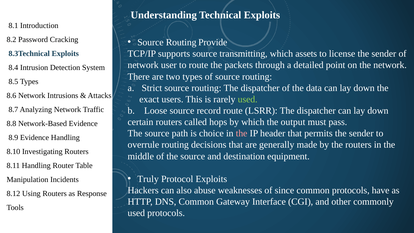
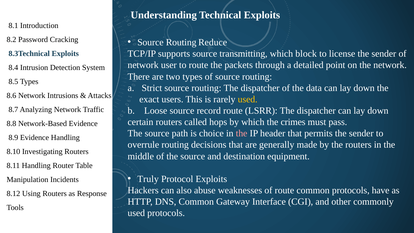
Provide: Provide -> Reduce
assets: assets -> block
used at (248, 99) colour: light green -> yellow
output: output -> crimes
of since: since -> route
